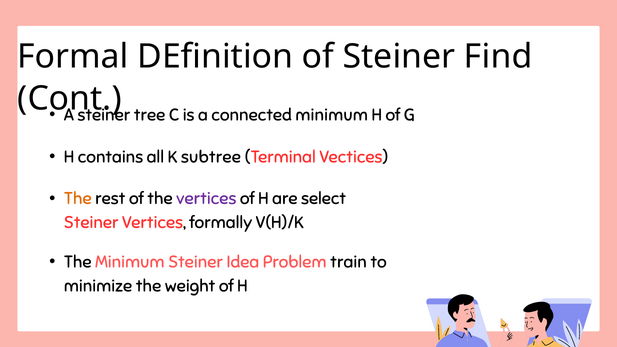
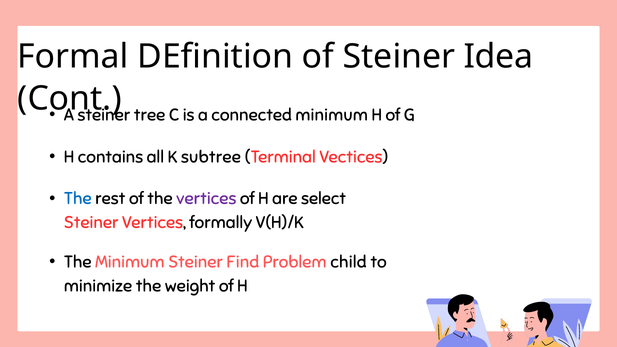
Find: Find -> Idea
The at (78, 199) colour: orange -> blue
Idea: Idea -> Find
train: train -> child
